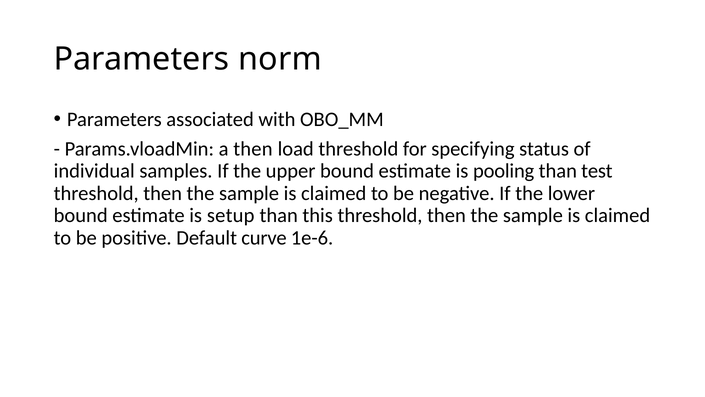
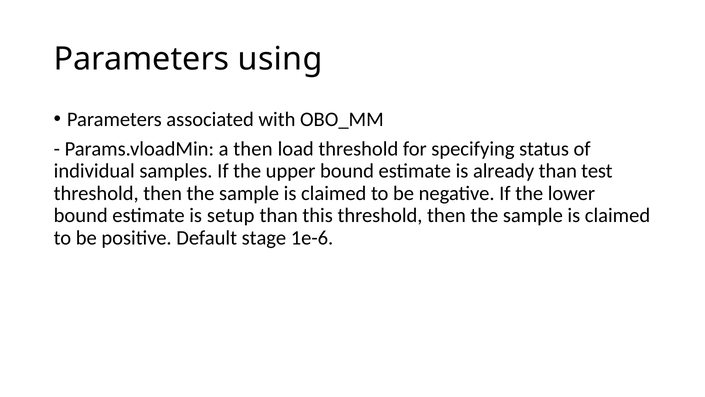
norm: norm -> using
pooling: pooling -> already
curve: curve -> stage
